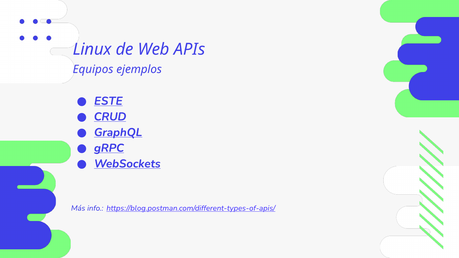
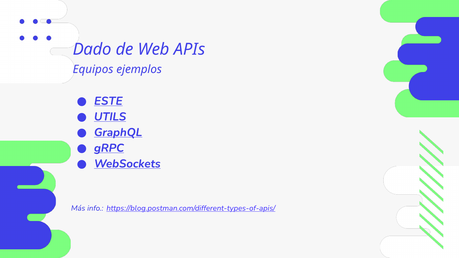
Linux: Linux -> Dado
CRUD: CRUD -> UTILS
